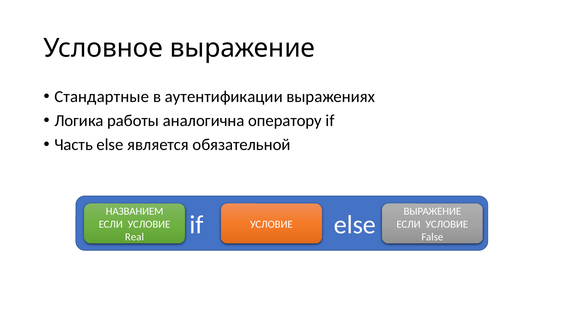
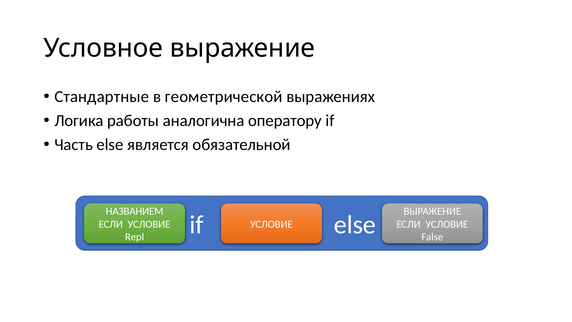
аутентификации: аутентификации -> геометрической
Real: Real -> Repl
